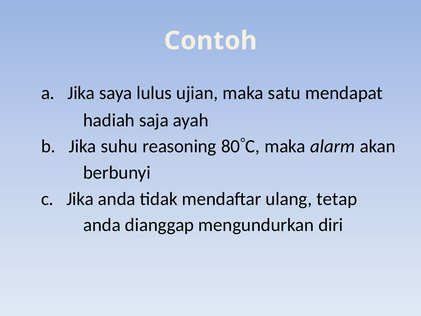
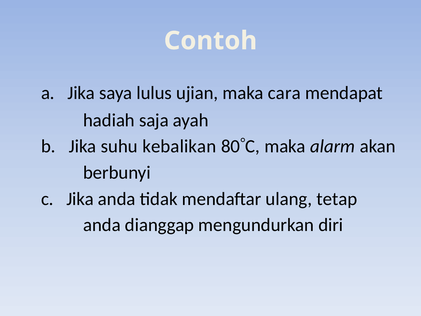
satu: satu -> cara
reasoning: reasoning -> kebalikan
